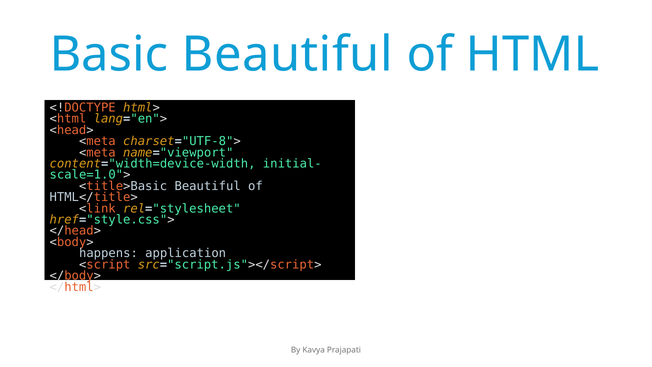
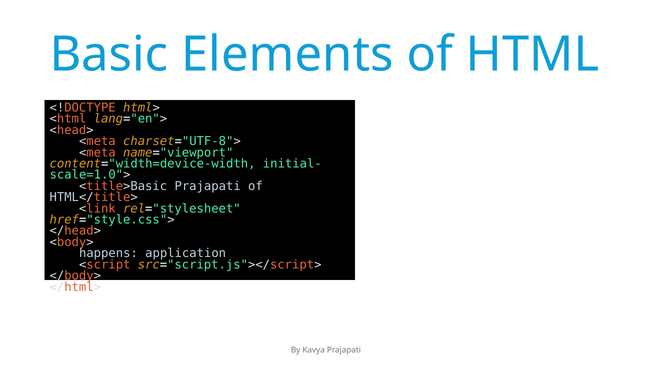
Basic Beautiful: Beautiful -> Elements
<title>Basic Beautiful: Beautiful -> Prajapati
